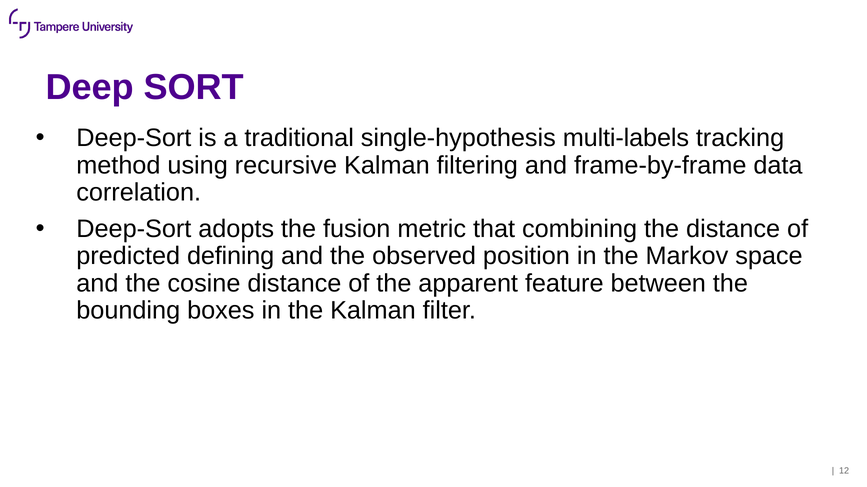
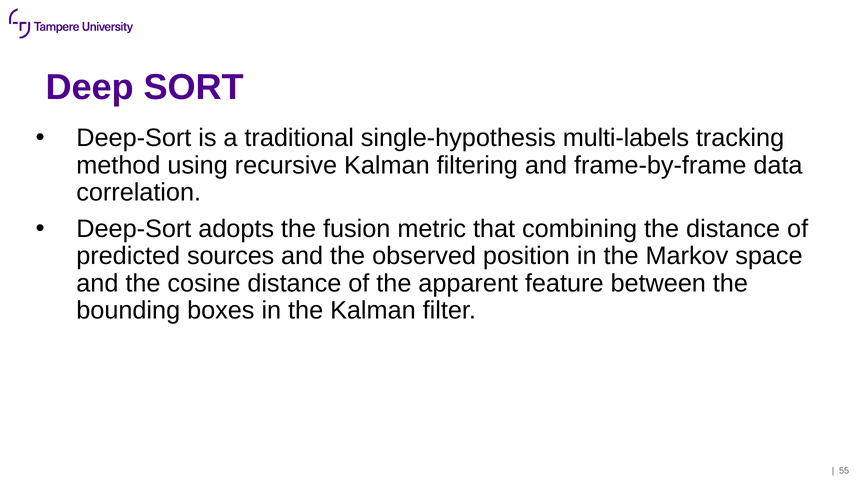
defining: defining -> sources
12: 12 -> 55
